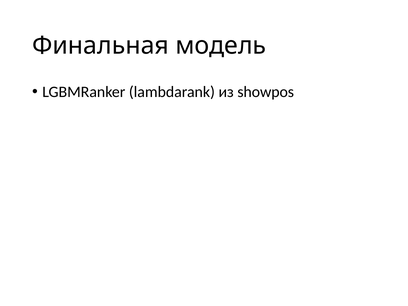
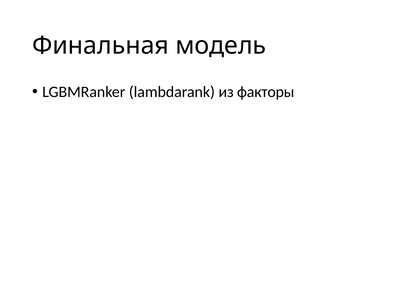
showpos: showpos -> факторы
